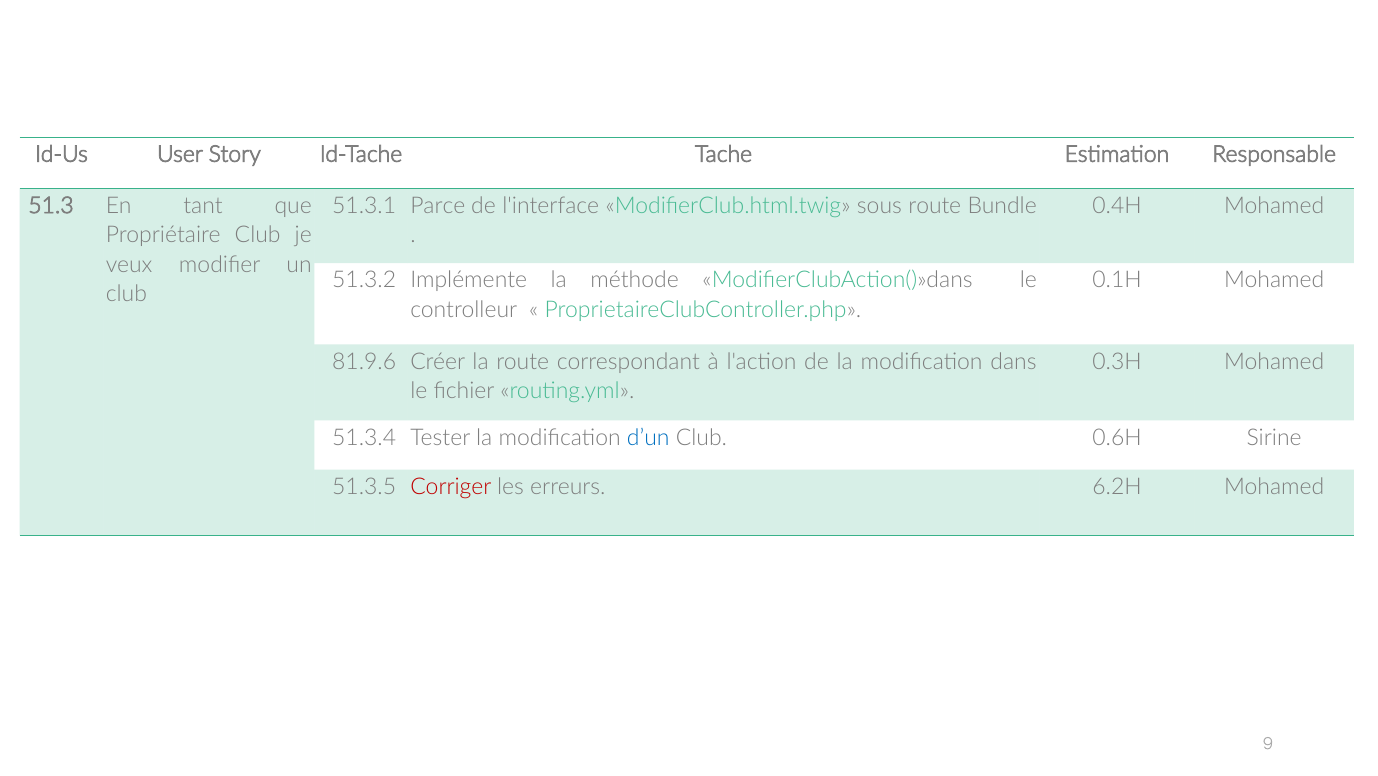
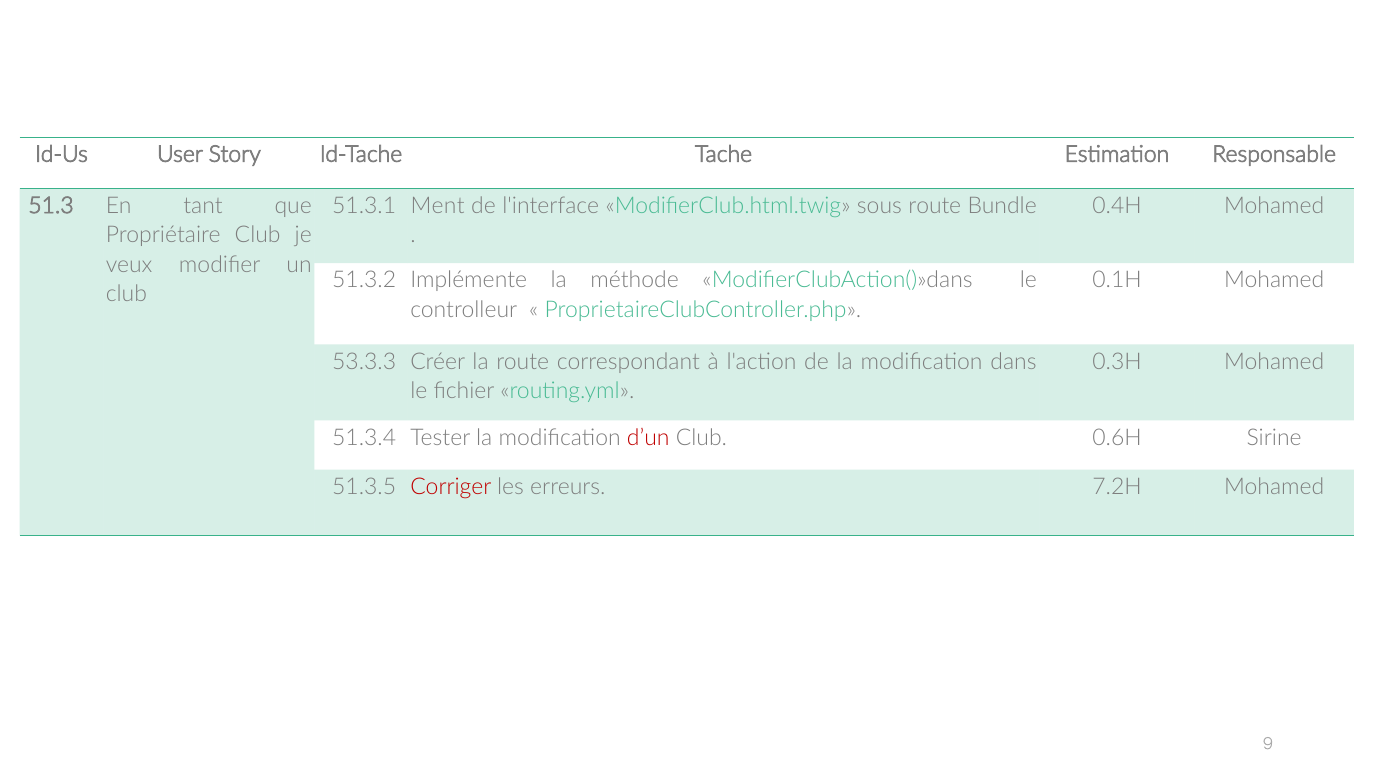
Parce: Parce -> Ment
81.9.6: 81.9.6 -> 53.3.3
d’un colour: blue -> red
6.2H: 6.2H -> 7.2H
